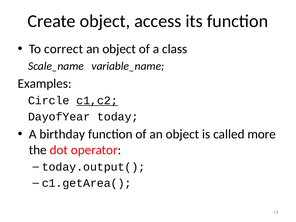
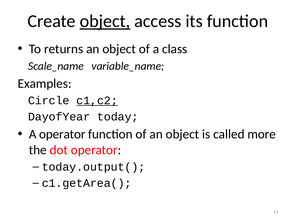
object at (105, 21) underline: none -> present
correct: correct -> returns
A birthday: birthday -> operator
